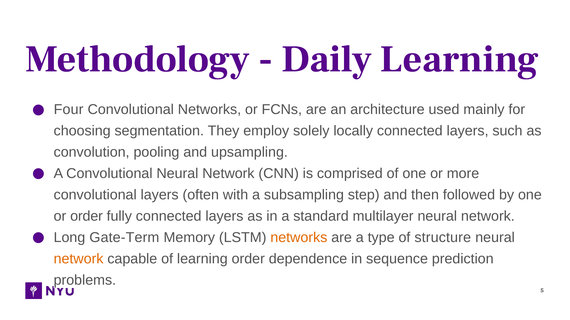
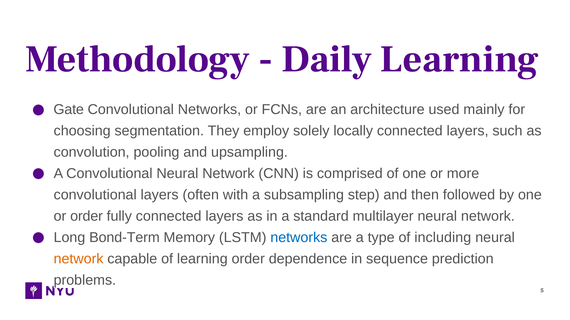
Four: Four -> Gate
Gate-Term: Gate-Term -> Bond-Term
networks at (299, 238) colour: orange -> blue
structure: structure -> including
